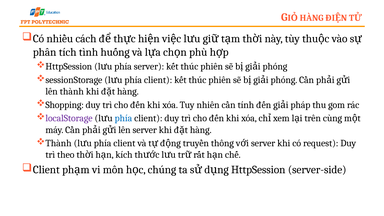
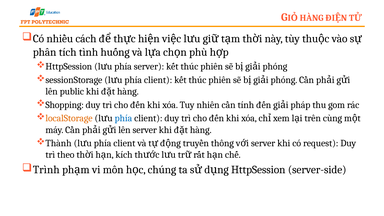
lên thành: thành -> public
localStorage colour: purple -> orange
Client at (46, 170): Client -> Trình
